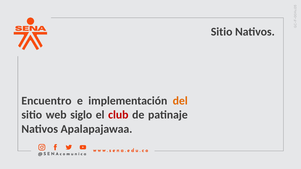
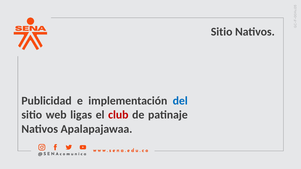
Encuentro: Encuentro -> Publicidad
del colour: orange -> blue
siglo: siglo -> ligas
